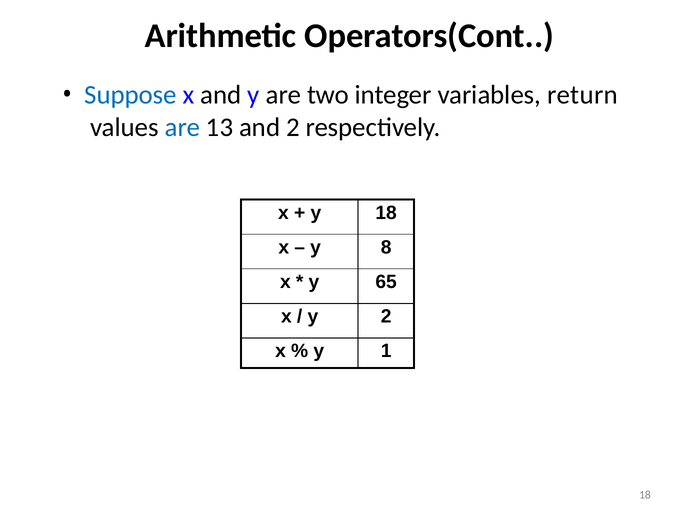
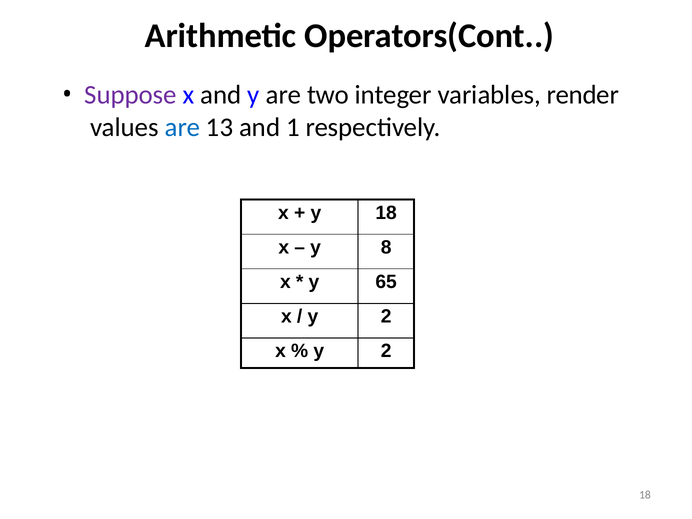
Suppose colour: blue -> purple
return: return -> render
and 2: 2 -> 1
1 at (386, 351): 1 -> 2
